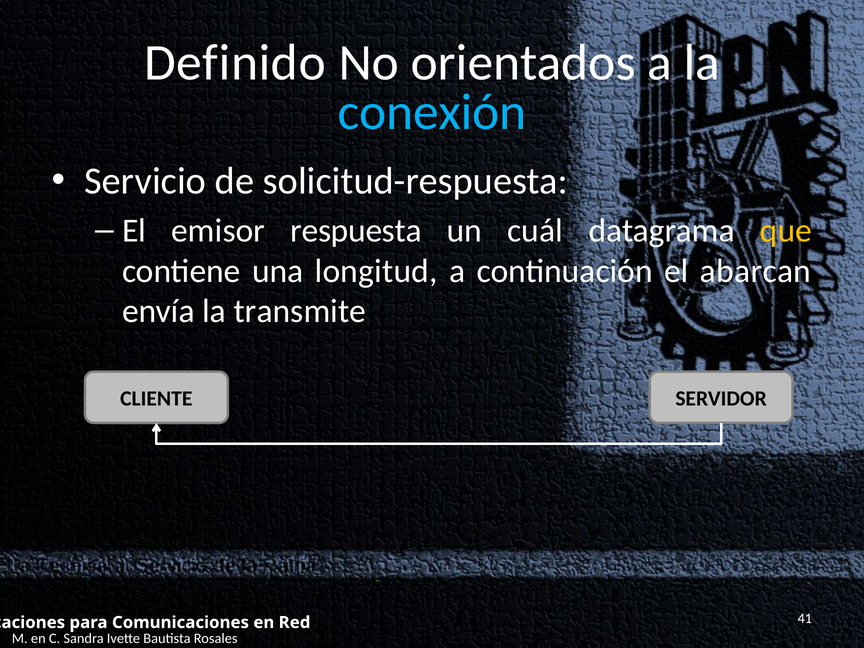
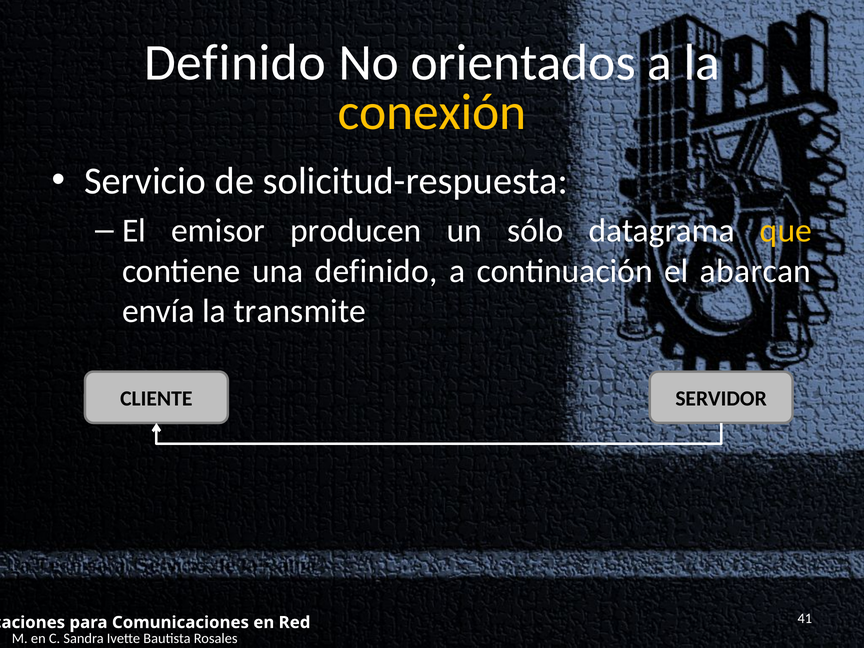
conexión colour: light blue -> yellow
respuesta: respuesta -> producen
cuál: cuál -> sólo
una longitud: longitud -> definido
